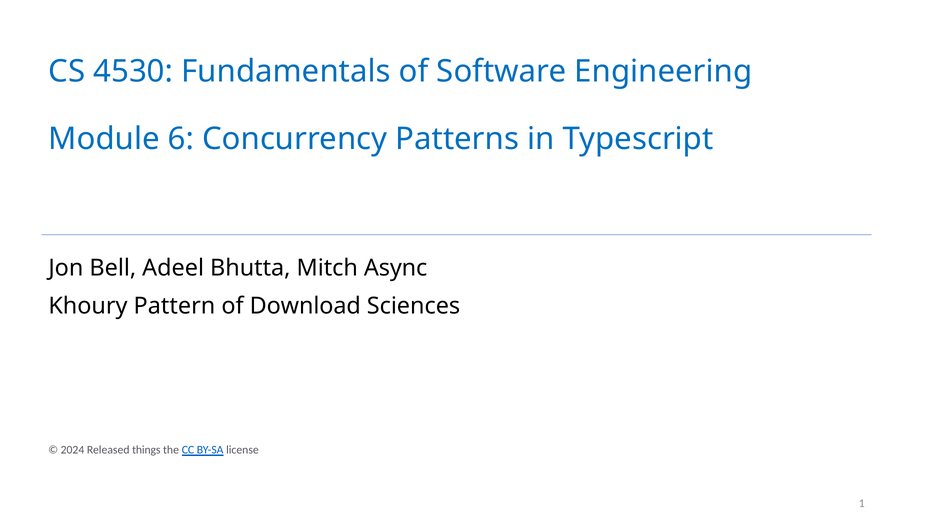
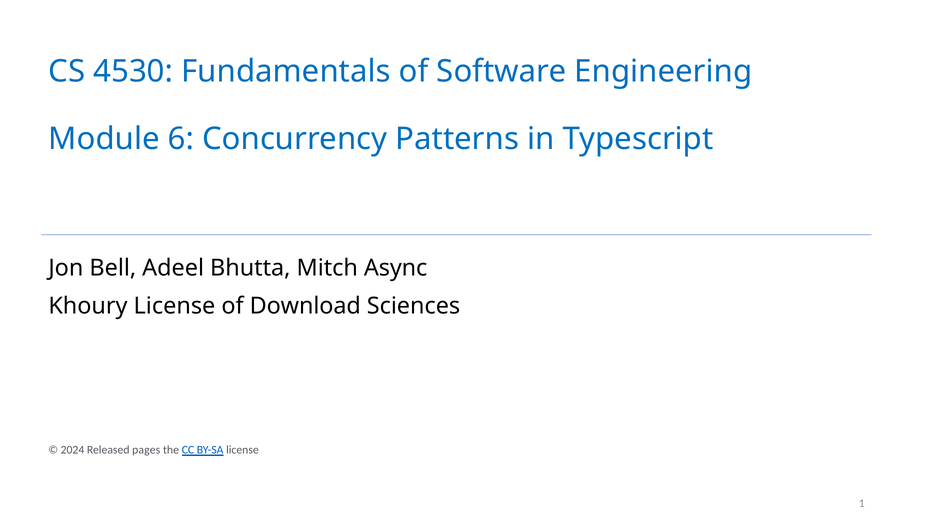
Khoury Pattern: Pattern -> License
things: things -> pages
